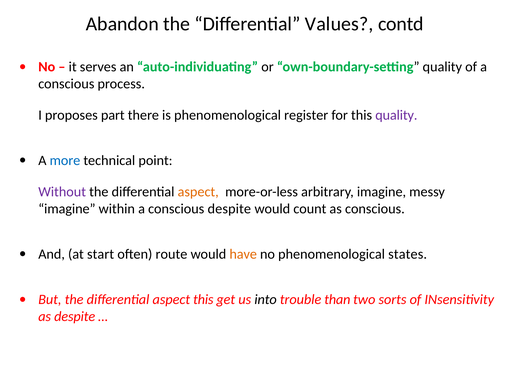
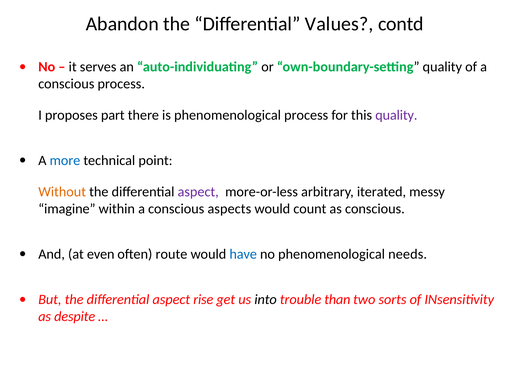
phenomenological register: register -> process
Without colour: purple -> orange
aspect at (198, 191) colour: orange -> purple
arbitrary imagine: imagine -> iterated
conscious despite: despite -> aspects
start: start -> even
have colour: orange -> blue
states: states -> needs
aspect this: this -> rise
